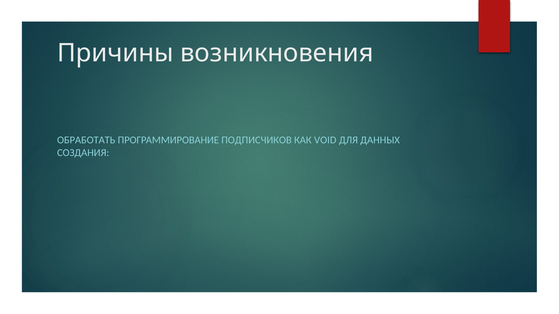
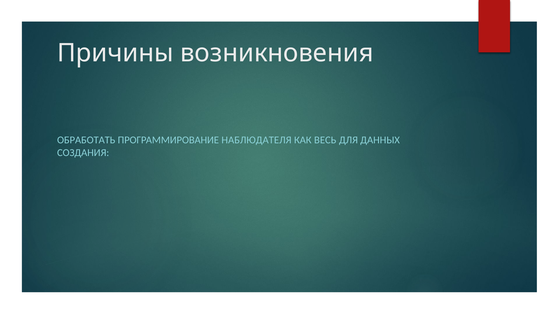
ПОДПИСЧИКОВ: ПОДПИСЧИКОВ -> НАБЛЮДАТЕЛЯ
VOID: VOID -> ВЕСЬ
